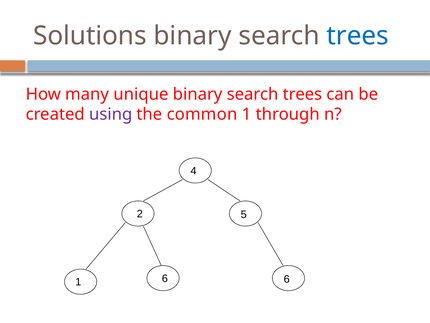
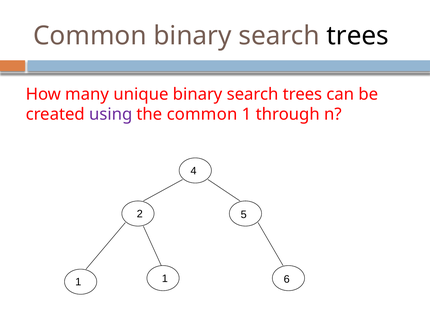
Solutions at (90, 36): Solutions -> Common
trees at (358, 36) colour: blue -> black
1 6: 6 -> 1
